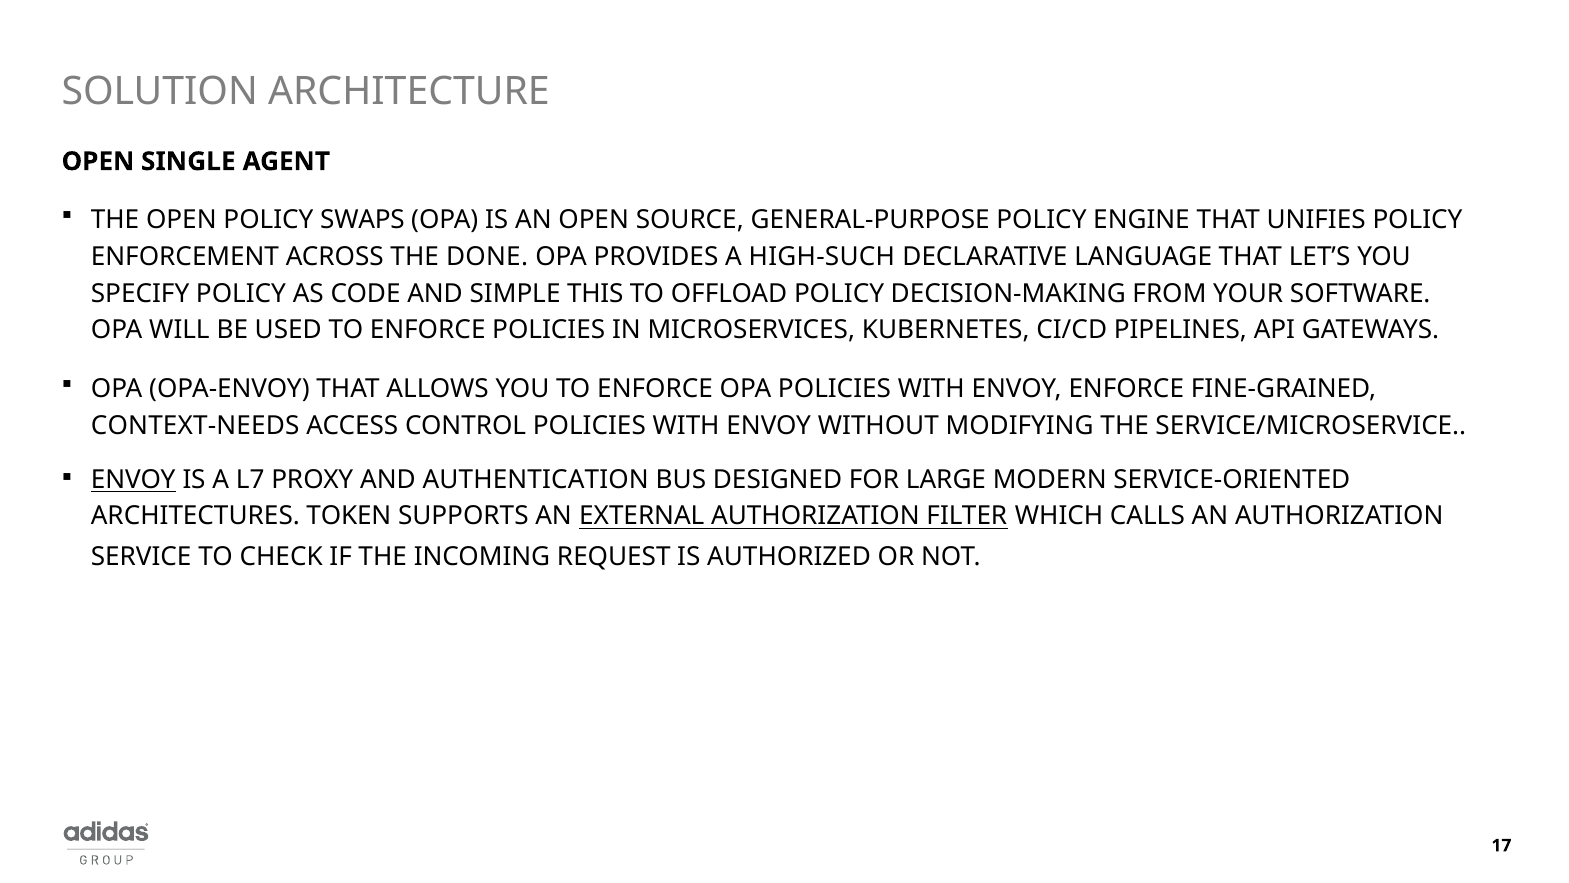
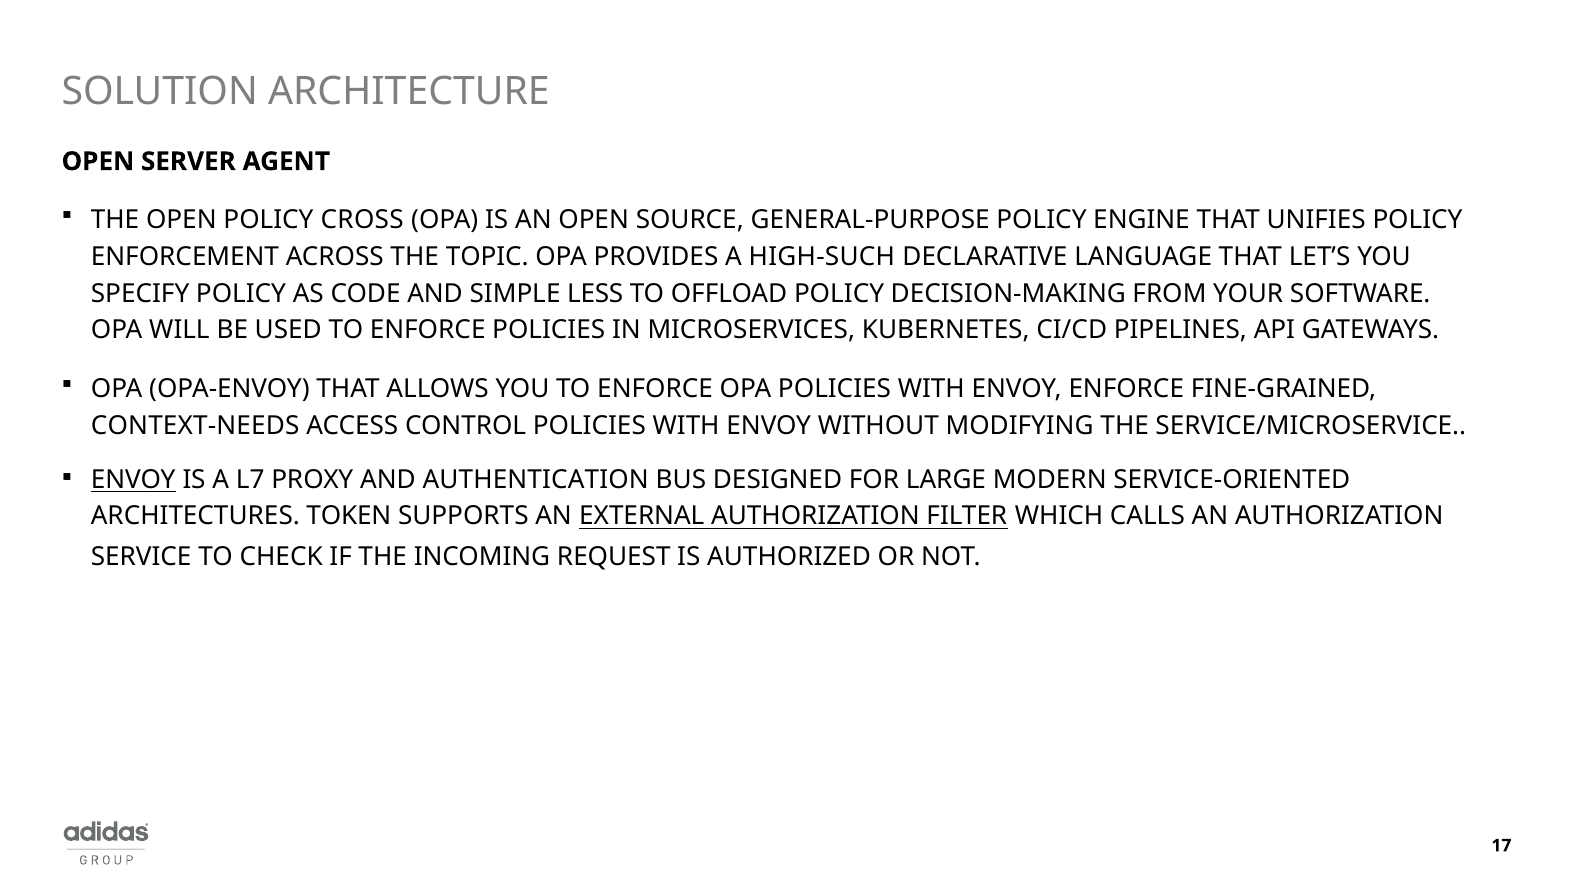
SINGLE: SINGLE -> SERVER
SWAPS: SWAPS -> CROSS
DONE: DONE -> TOPIC
THIS: THIS -> LESS
